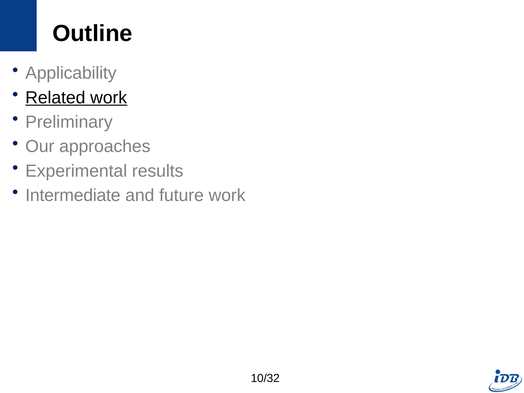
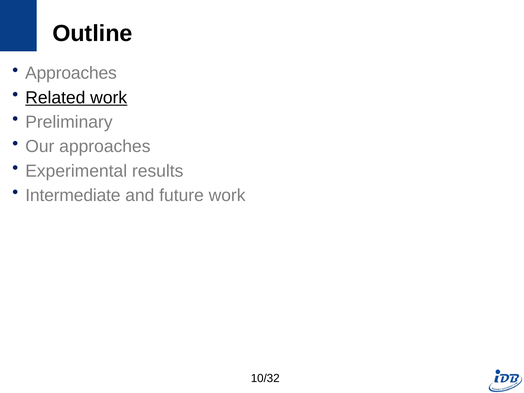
Applicability at (71, 73): Applicability -> Approaches
